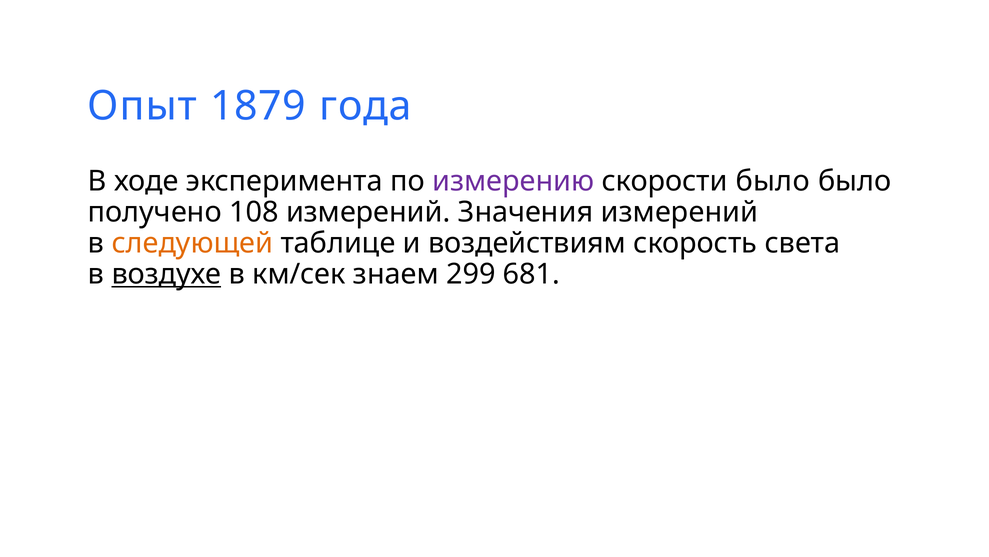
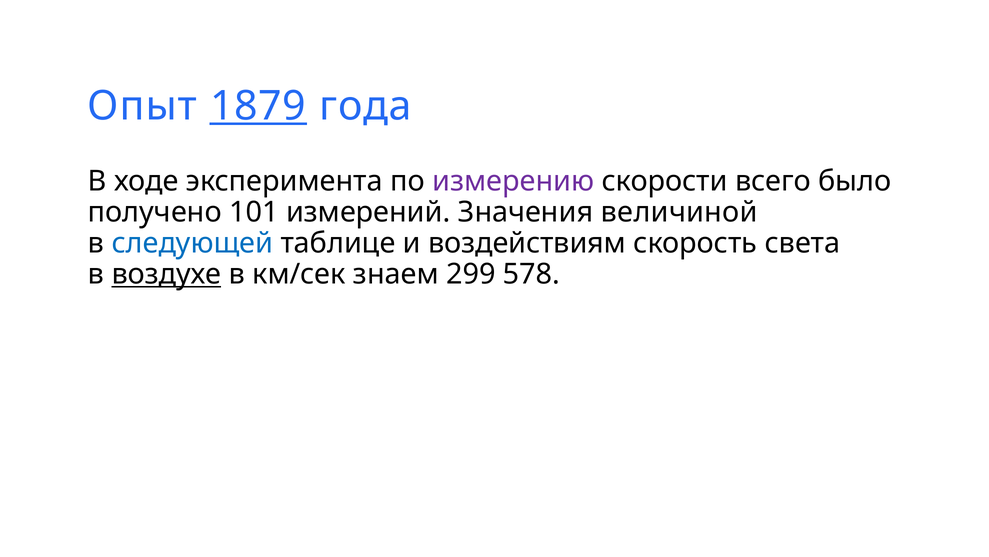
1879 underline: none -> present
скорости было: было -> всего
108: 108 -> 101
Значения измерений: измерений -> величиной
следующей colour: orange -> blue
681: 681 -> 578
